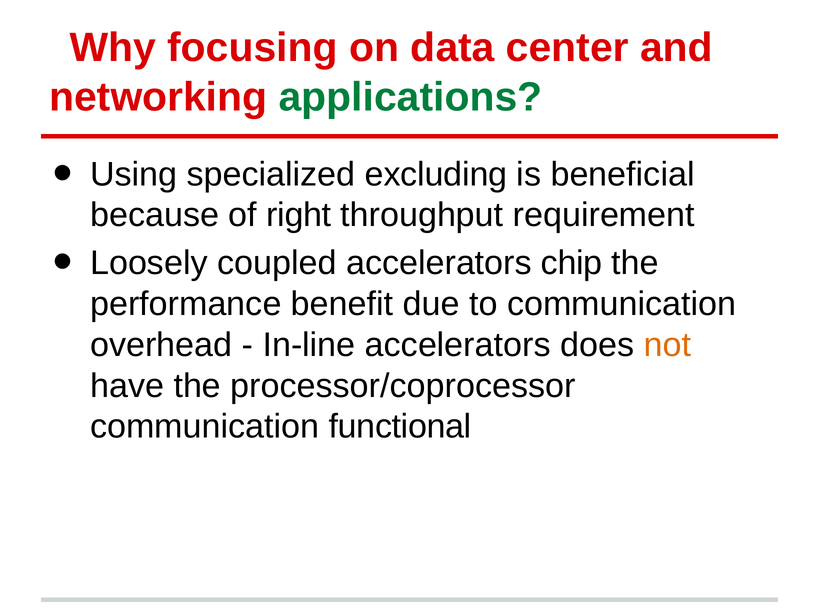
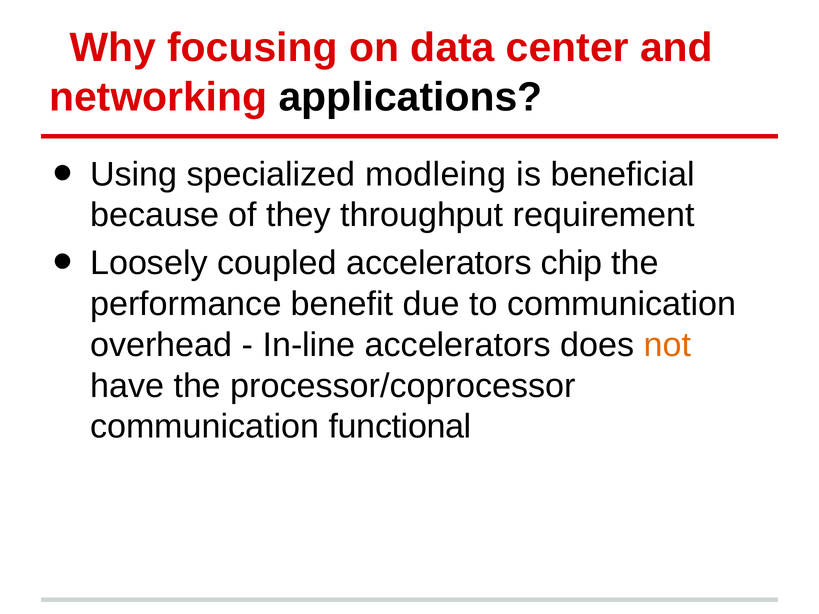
applications colour: green -> black
excluding: excluding -> modleing
right: right -> they
